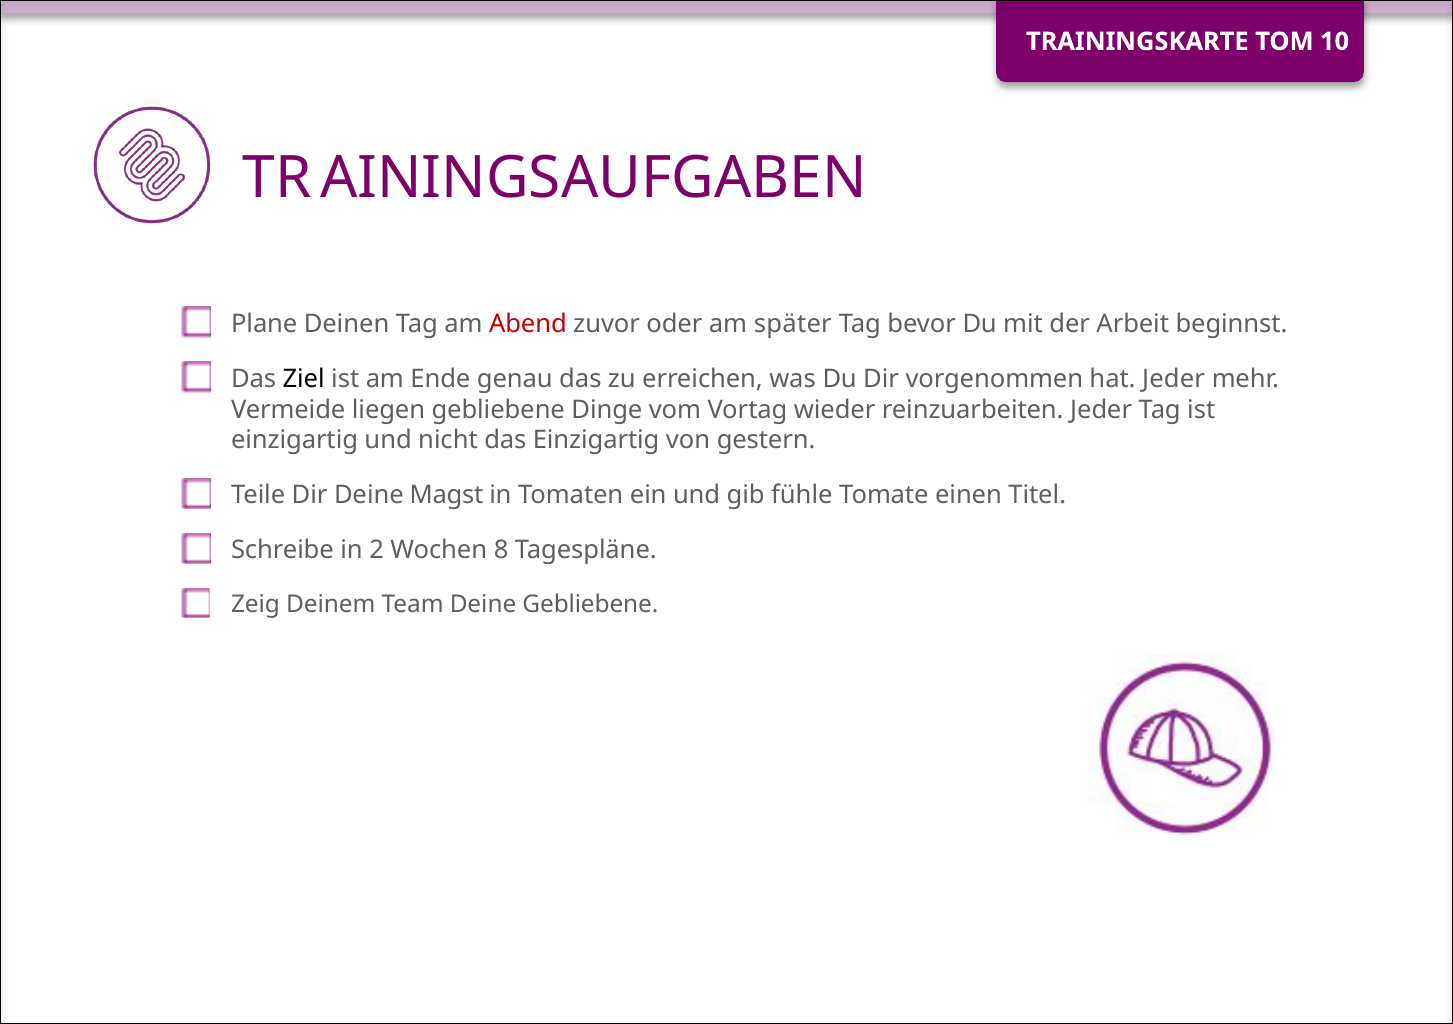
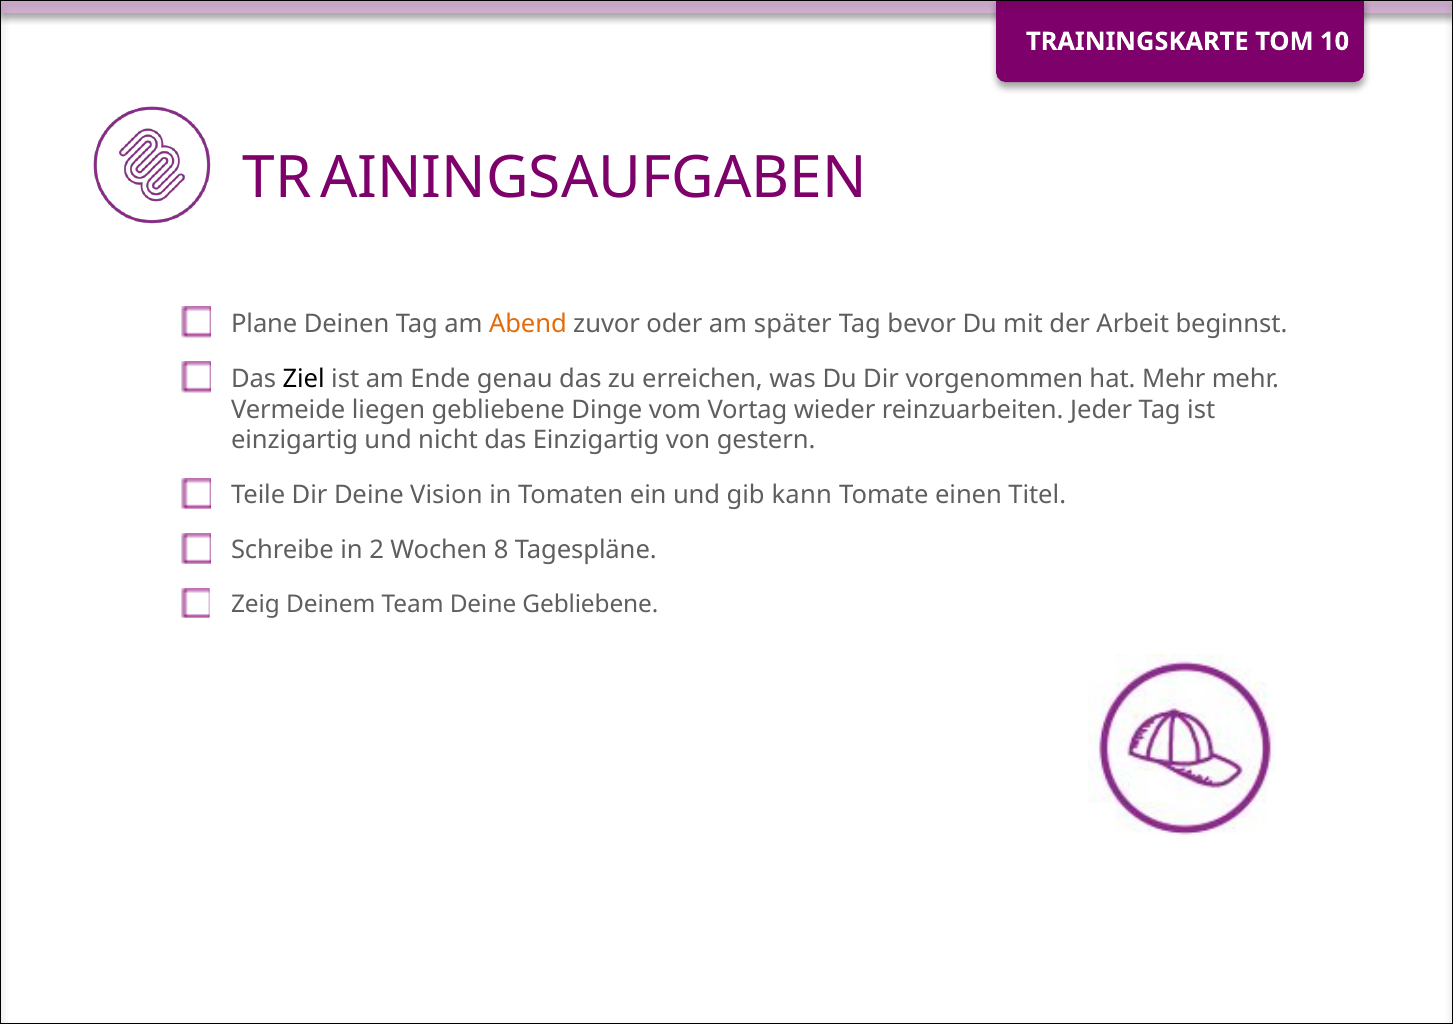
Abend colour: red -> orange
hat Jeder: Jeder -> Mehr
Magst: Magst -> Vision
fühle: fühle -> kann
